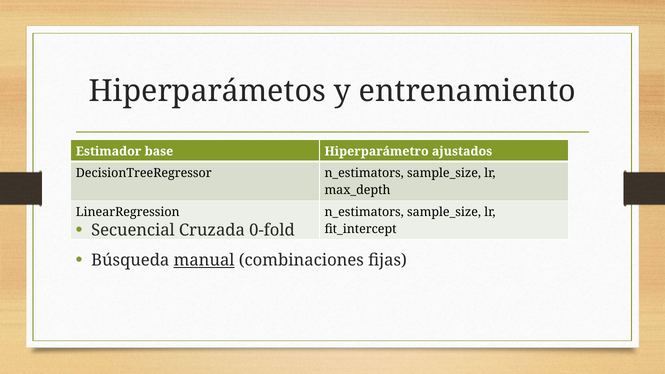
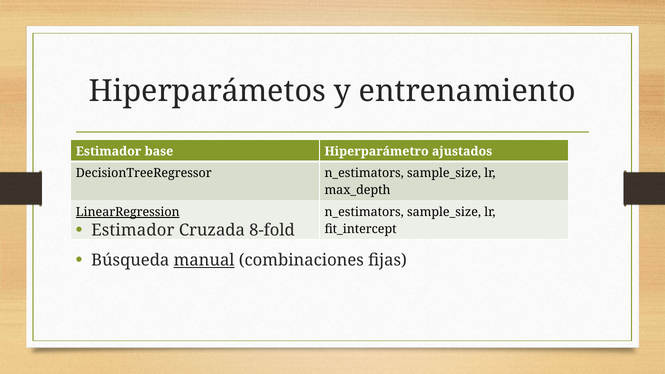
LinearRegression underline: none -> present
Secuencial at (133, 230): Secuencial -> Estimador
0-fold: 0-fold -> 8-fold
